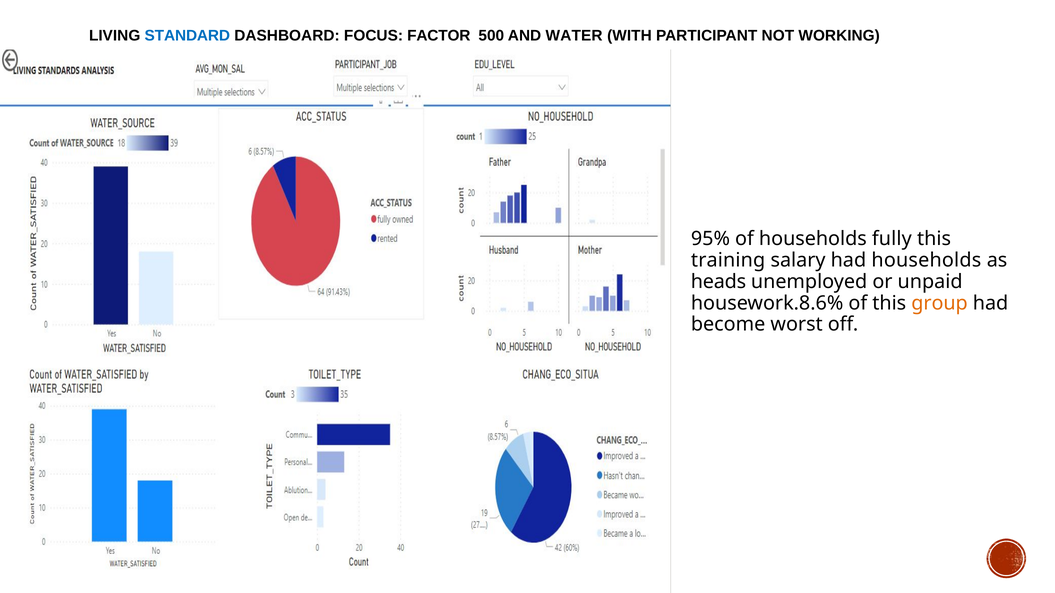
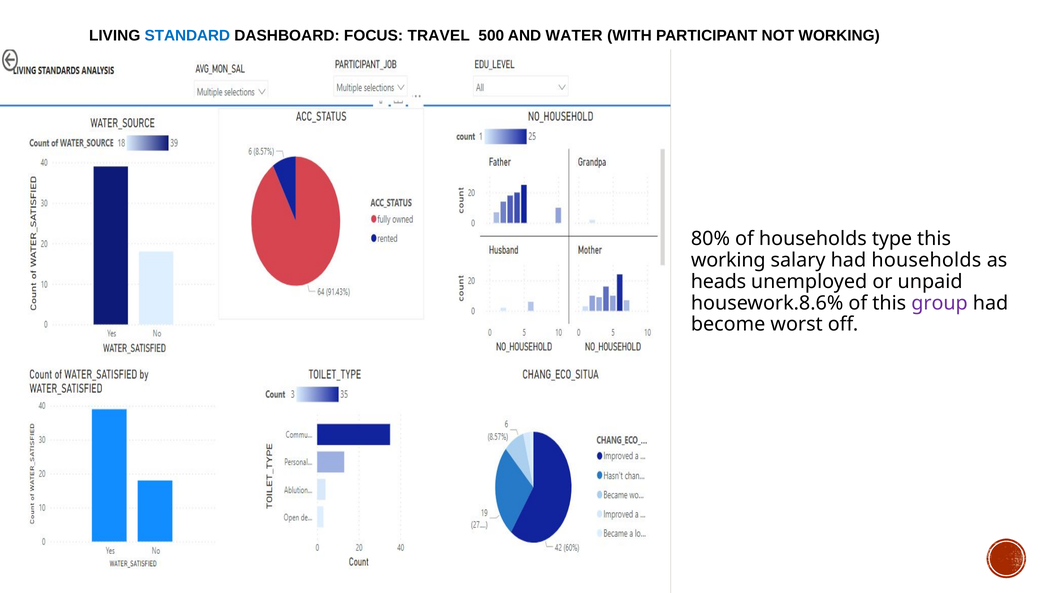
FACTOR: FACTOR -> TRAVEL
95%: 95% -> 80%
fully: fully -> type
training at (728, 260): training -> working
group colour: orange -> purple
